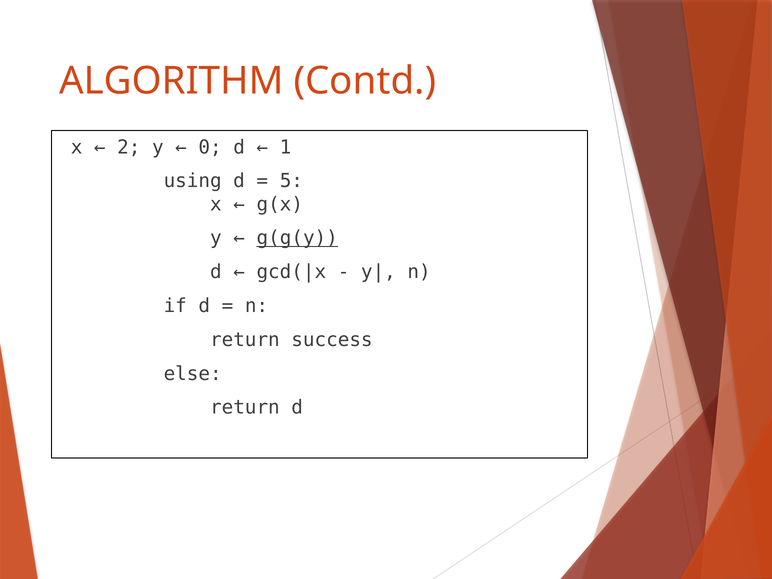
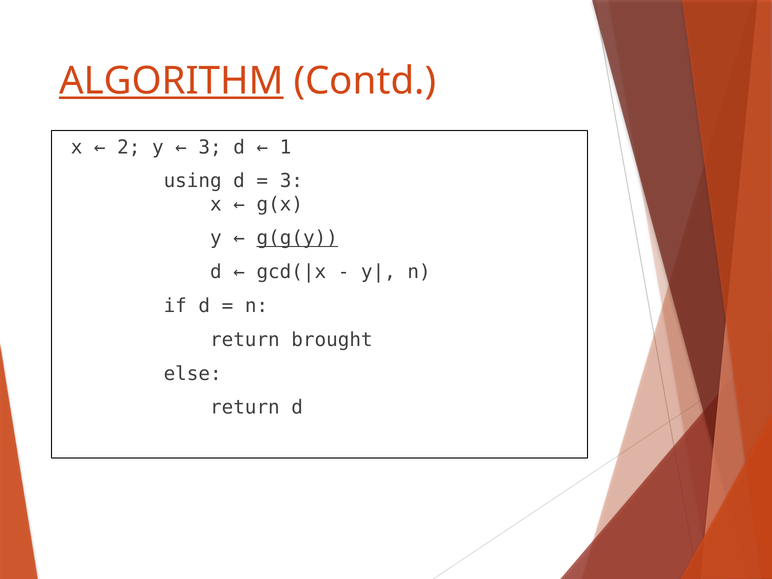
ALGORITHM underline: none -> present
0 at (210, 147): 0 -> 3
5 at (291, 181): 5 -> 3
success: success -> brought
